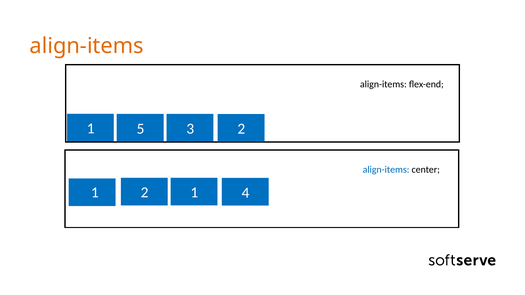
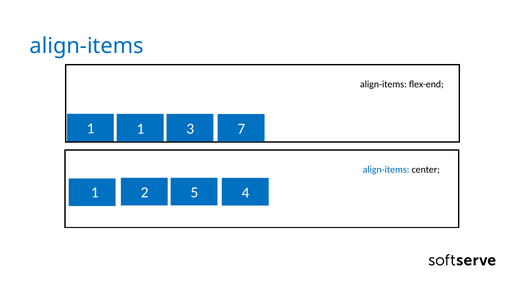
align-items at (87, 46) colour: orange -> blue
1 5: 5 -> 1
3 2: 2 -> 7
2 1: 1 -> 5
